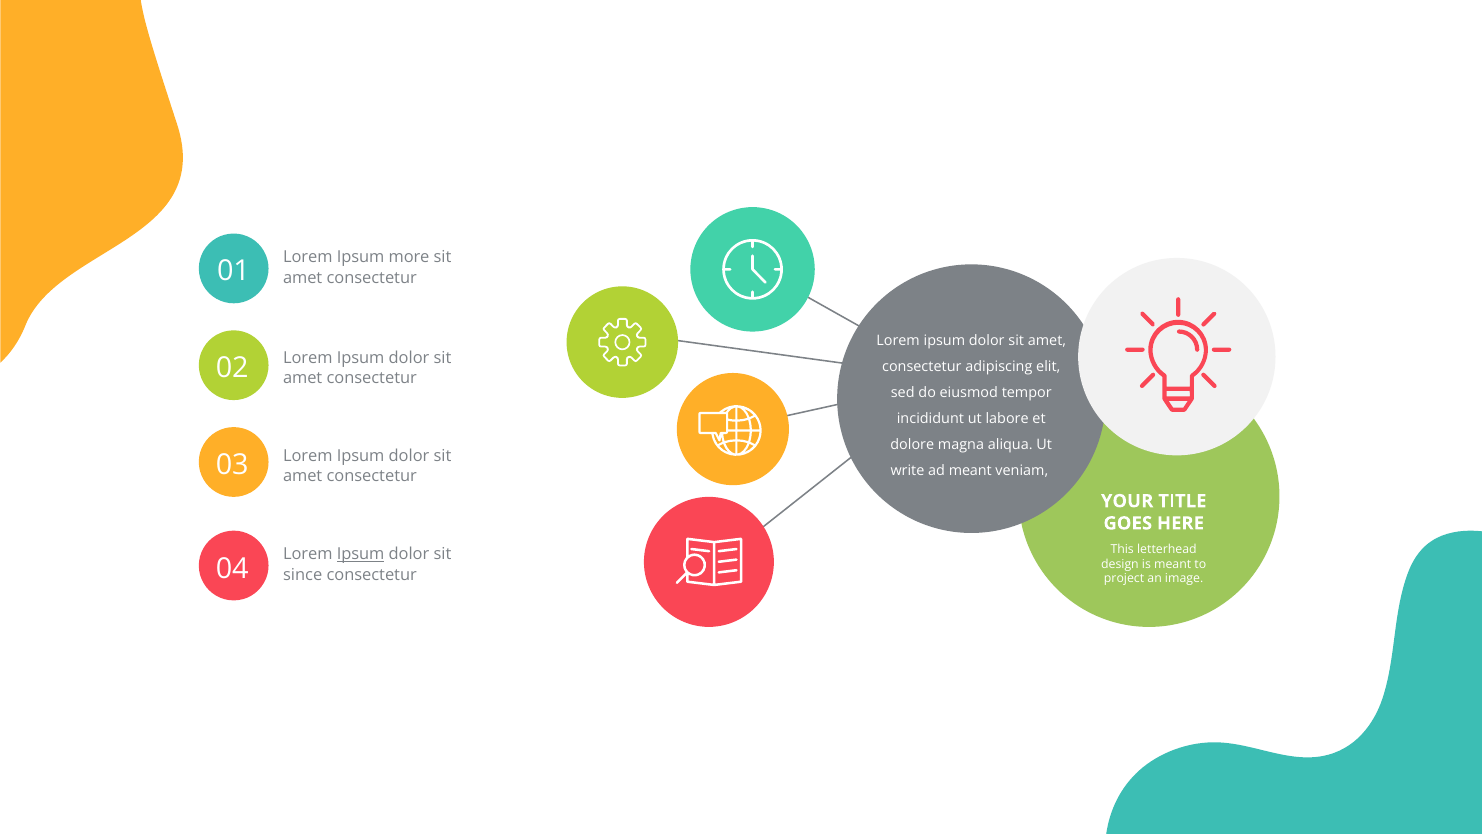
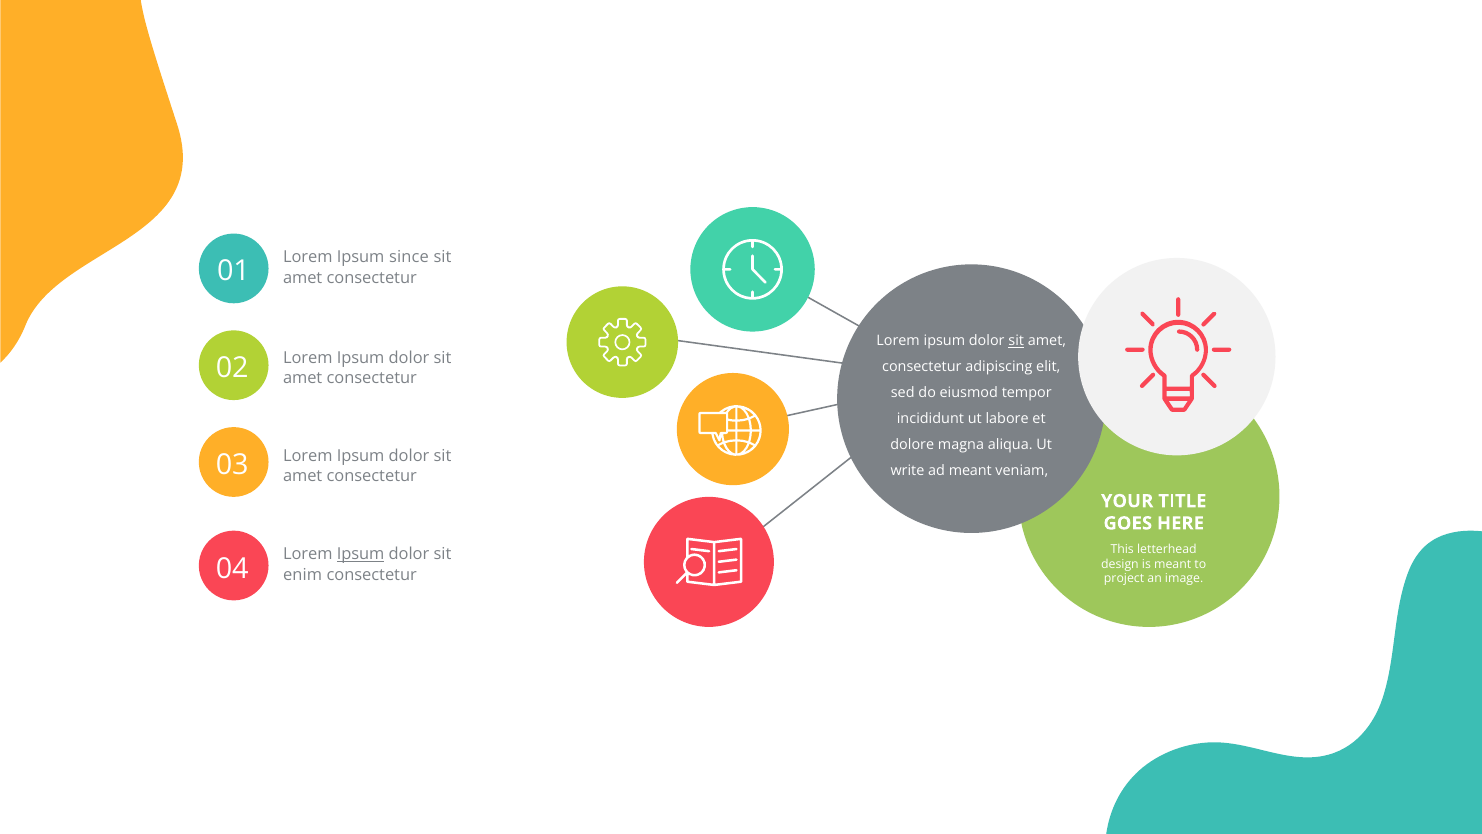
more: more -> since
sit at (1016, 341) underline: none -> present
since: since -> enim
